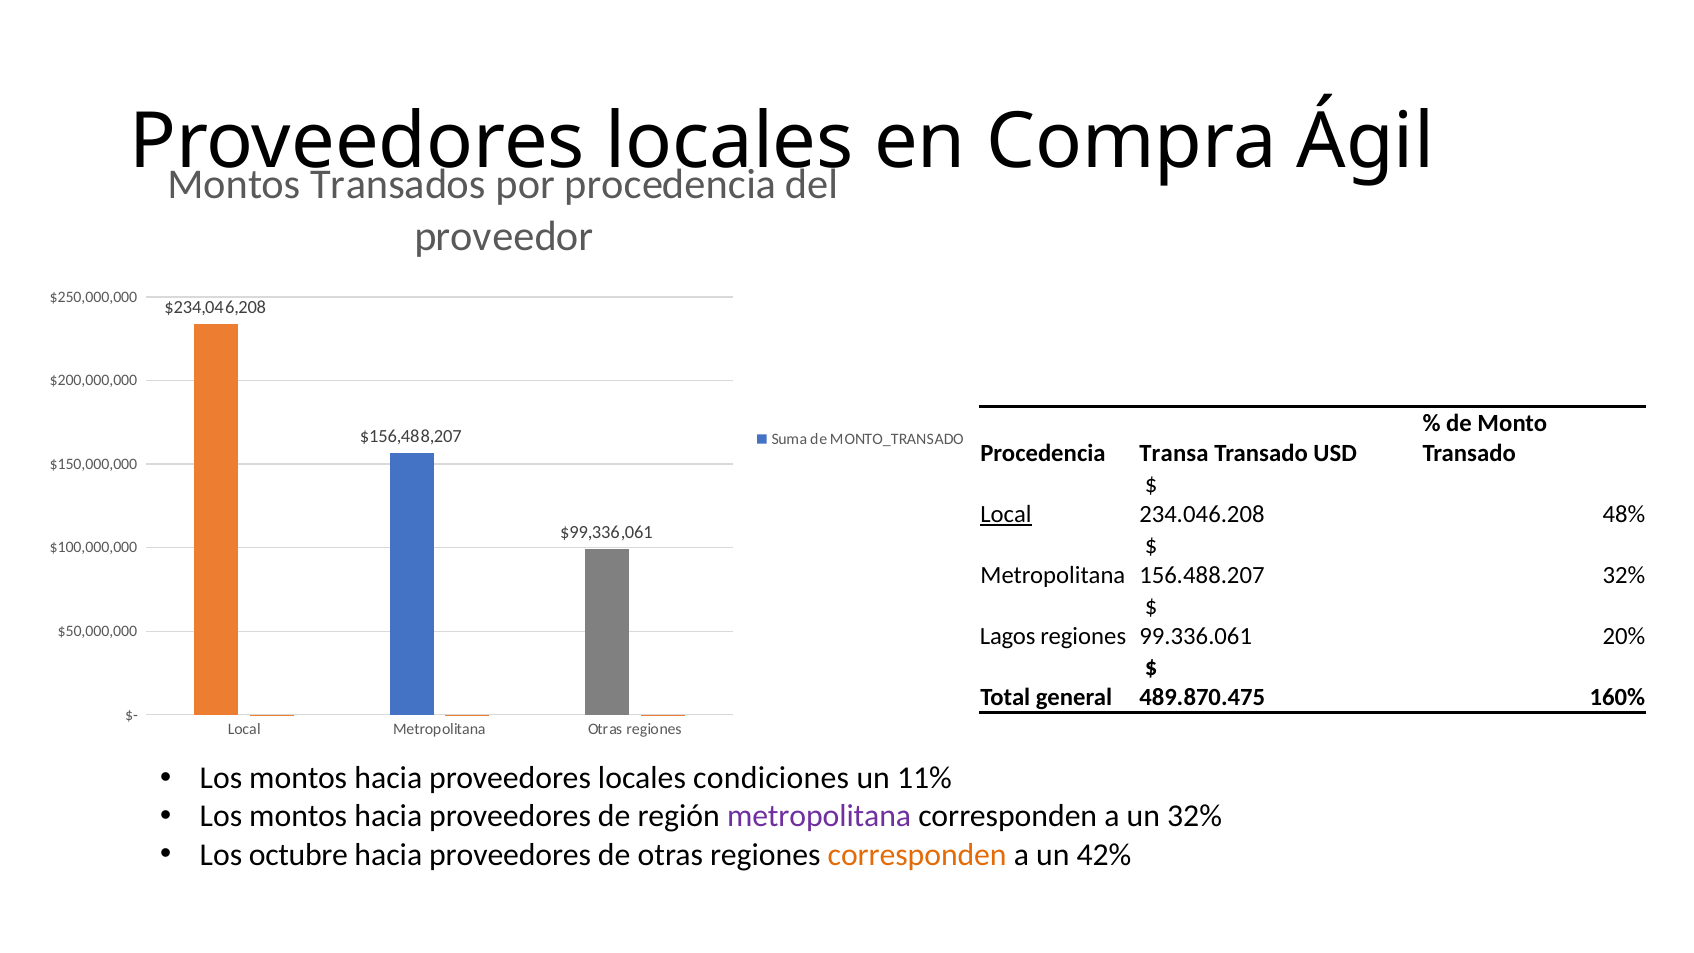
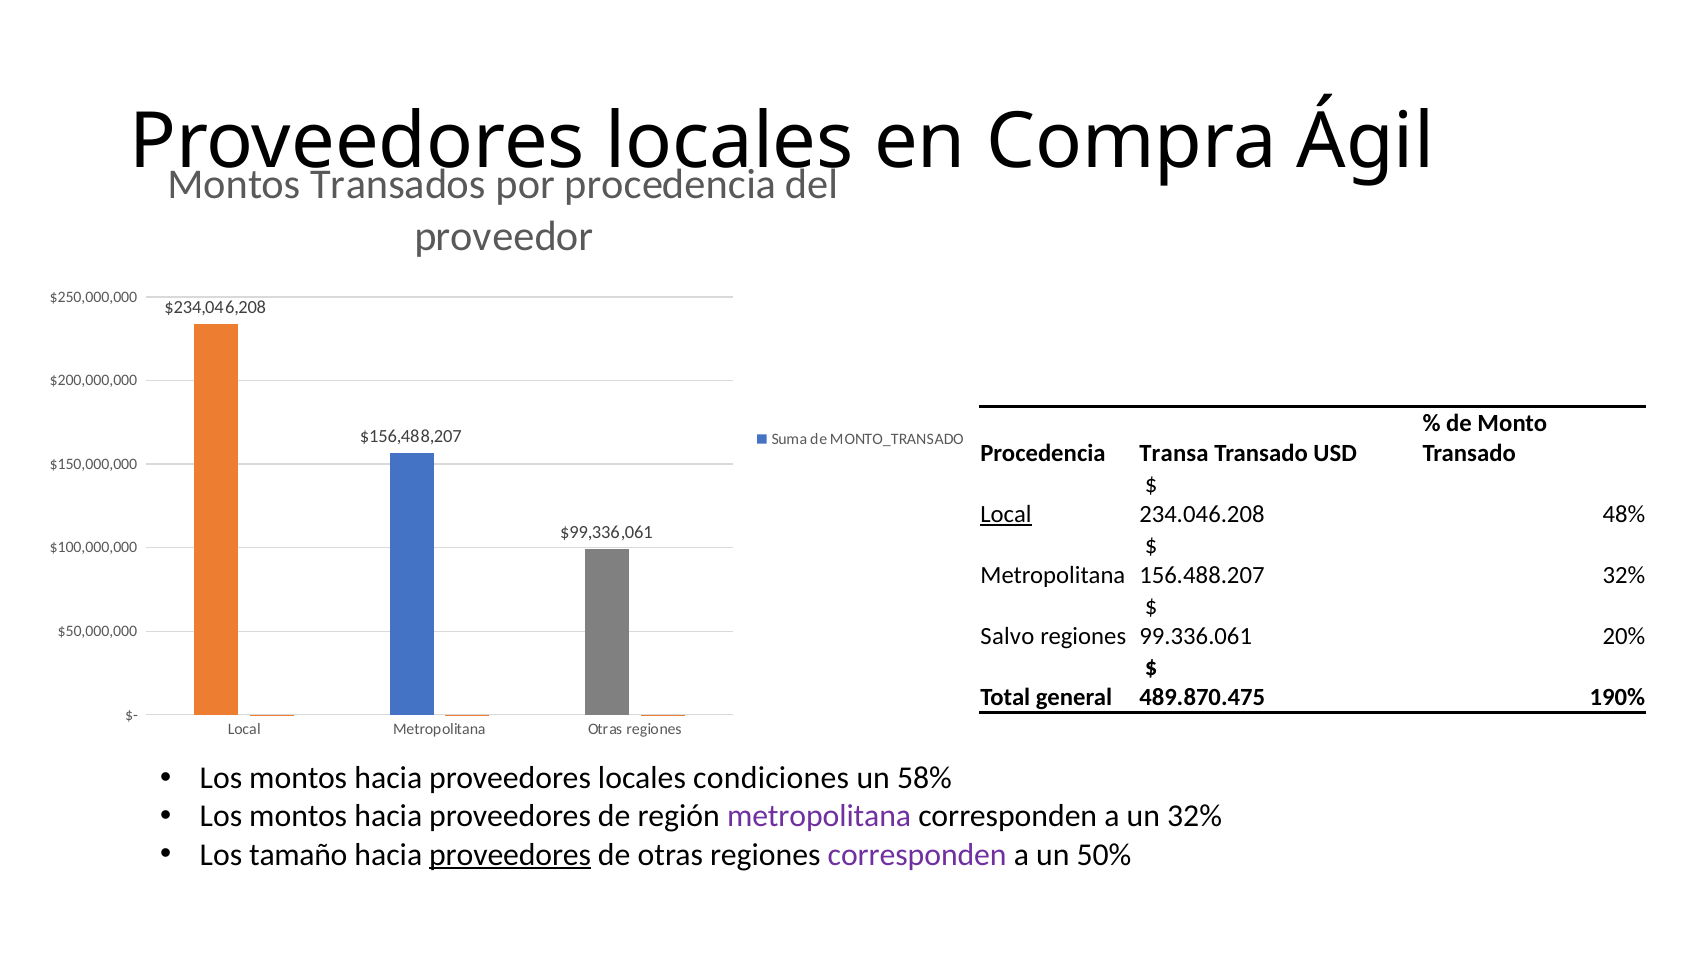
Lagos: Lagos -> Salvo
160%: 160% -> 190%
11%: 11% -> 58%
octubre: octubre -> tamaño
proveedores at (510, 854) underline: none -> present
corresponden at (917, 854) colour: orange -> purple
42%: 42% -> 50%
